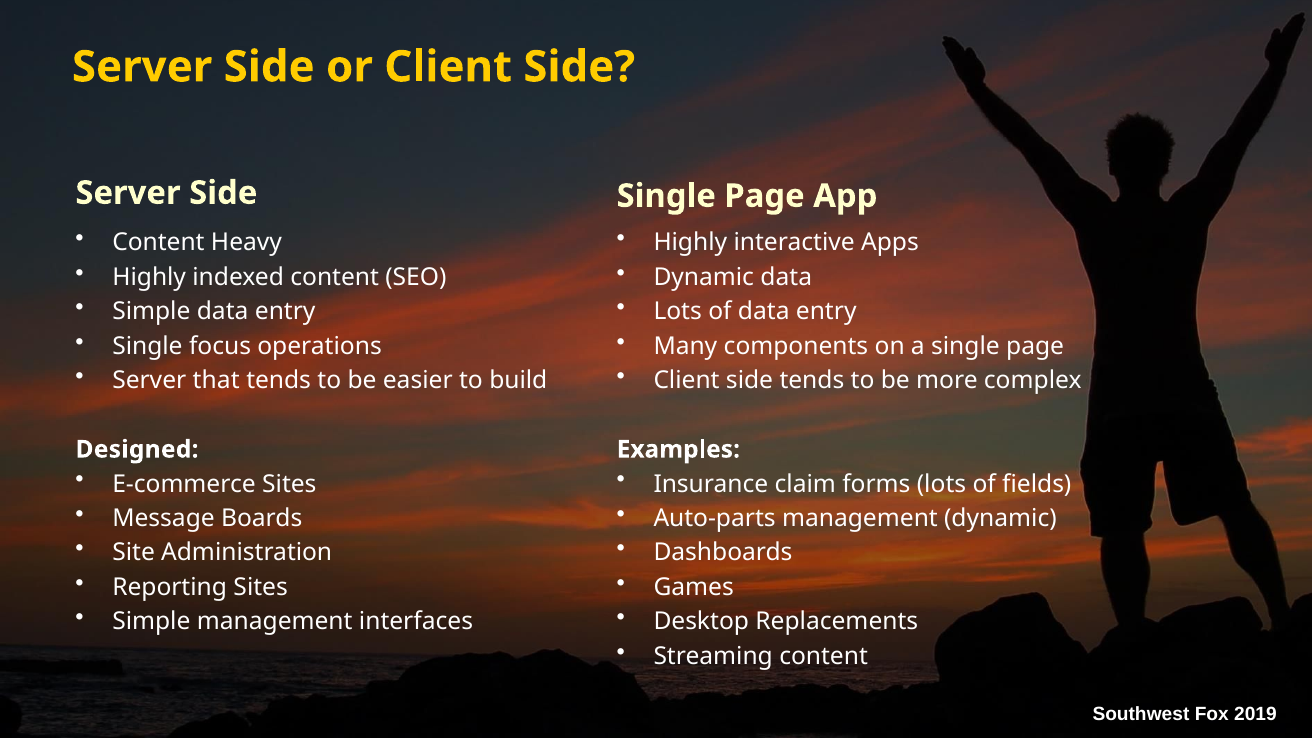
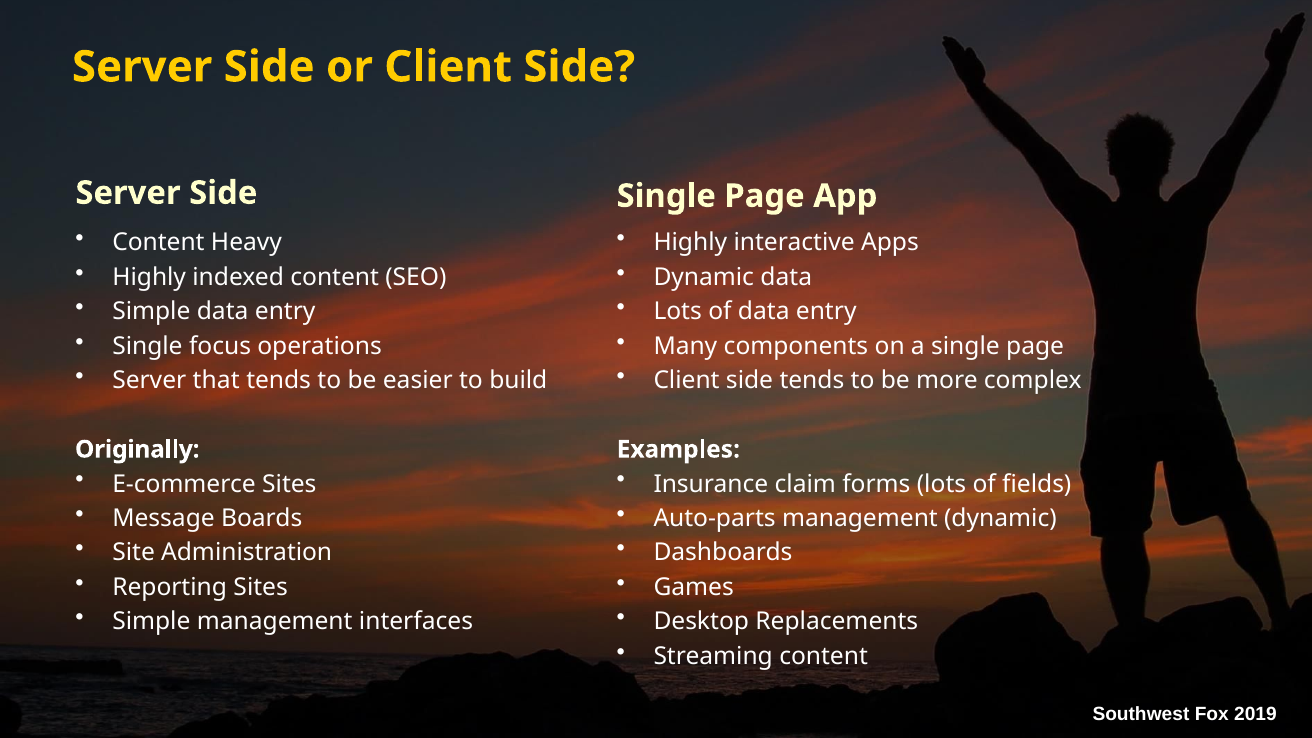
Designed: Designed -> Originally
